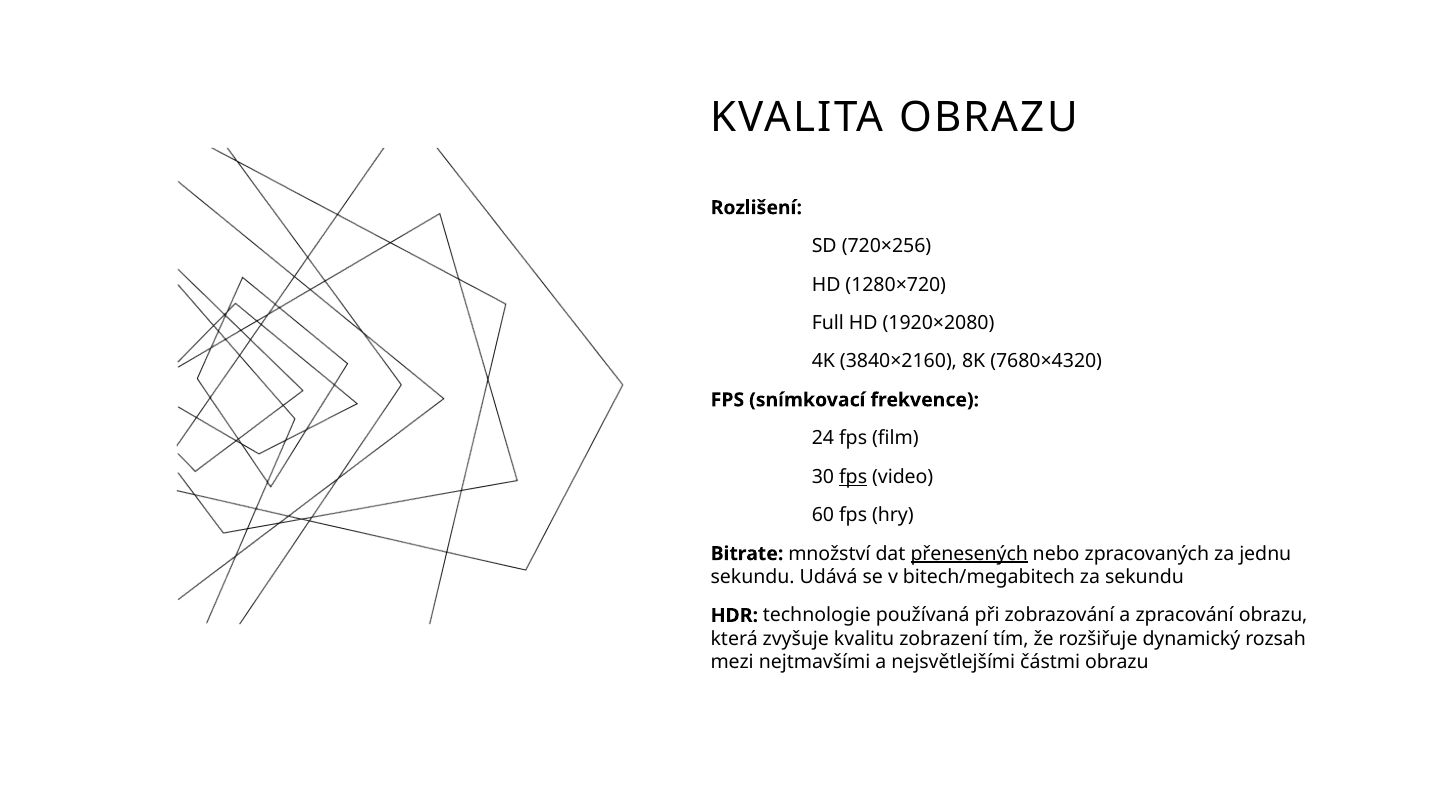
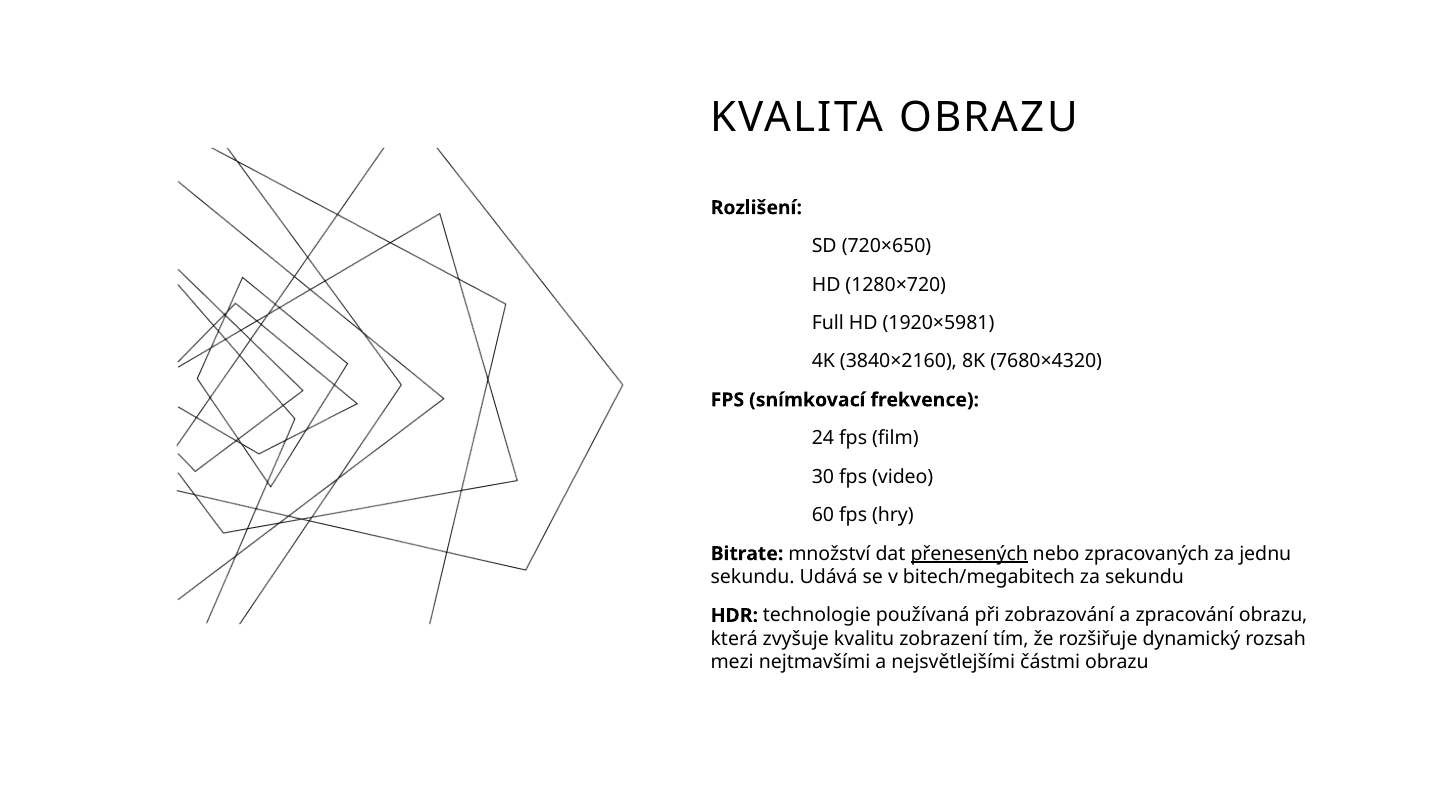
720×256: 720×256 -> 720×650
1920×2080: 1920×2080 -> 1920×5981
fps at (853, 477) underline: present -> none
